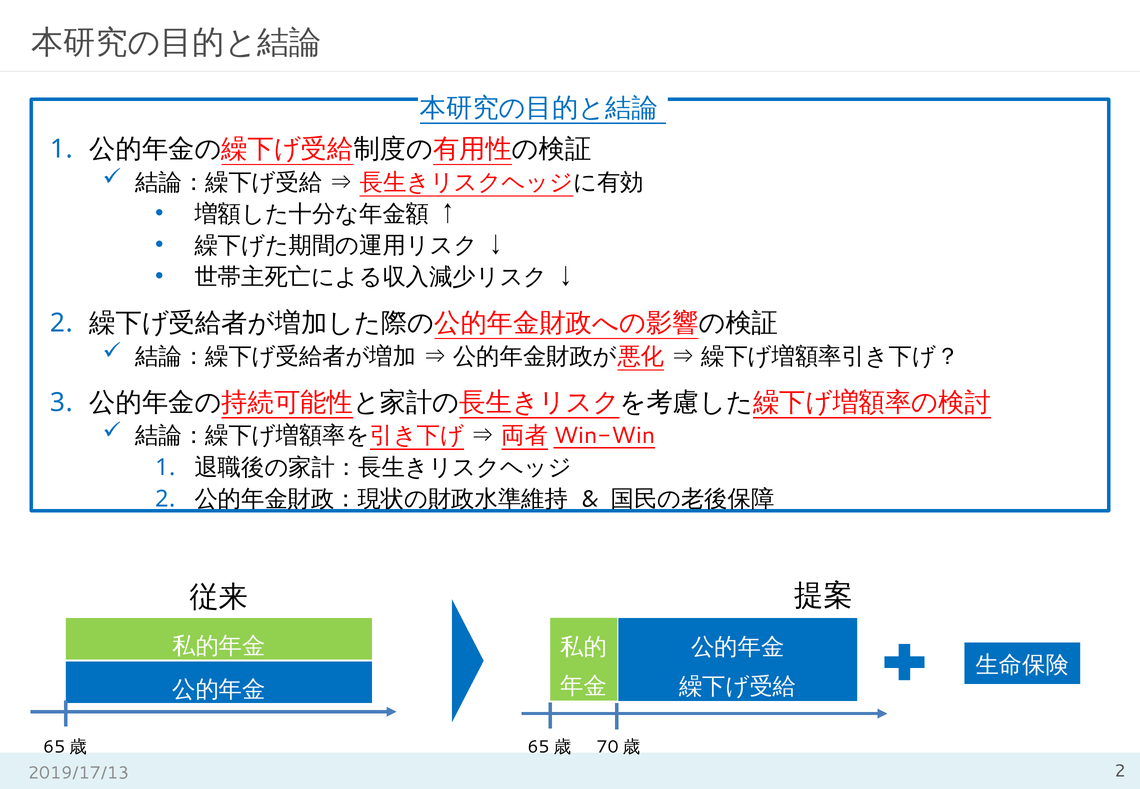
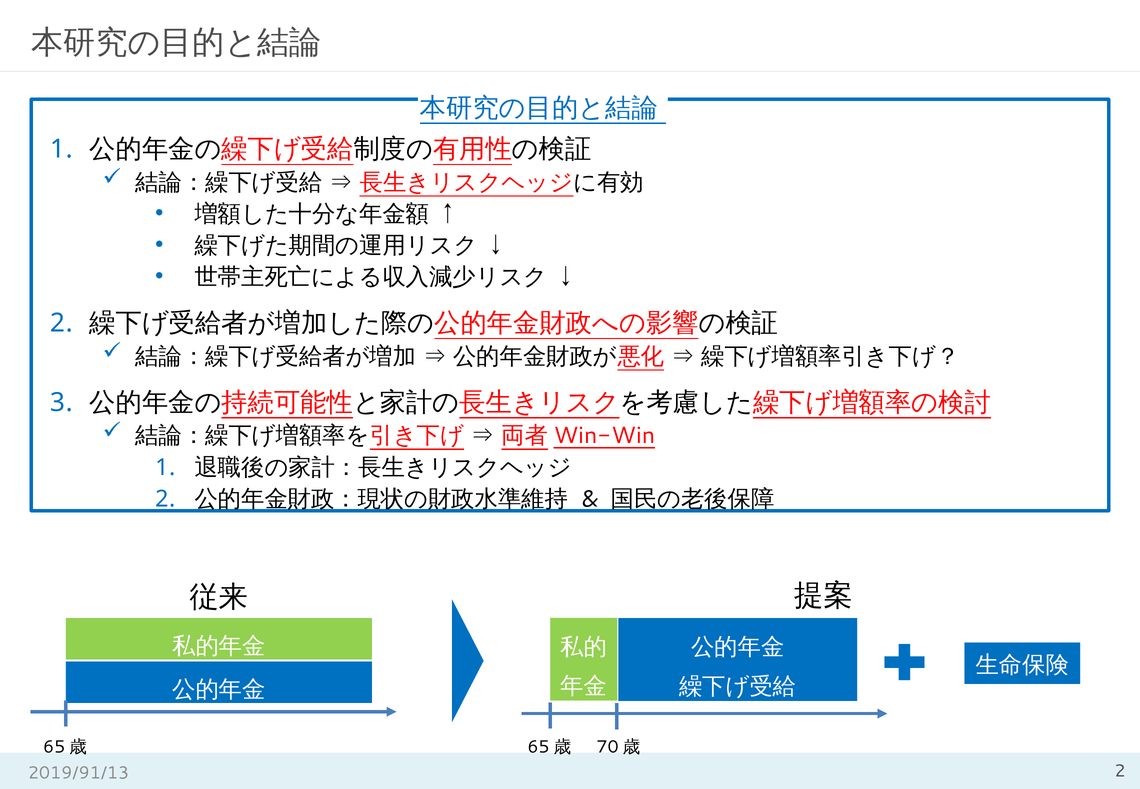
2019/17/13: 2019/17/13 -> 2019/91/13
